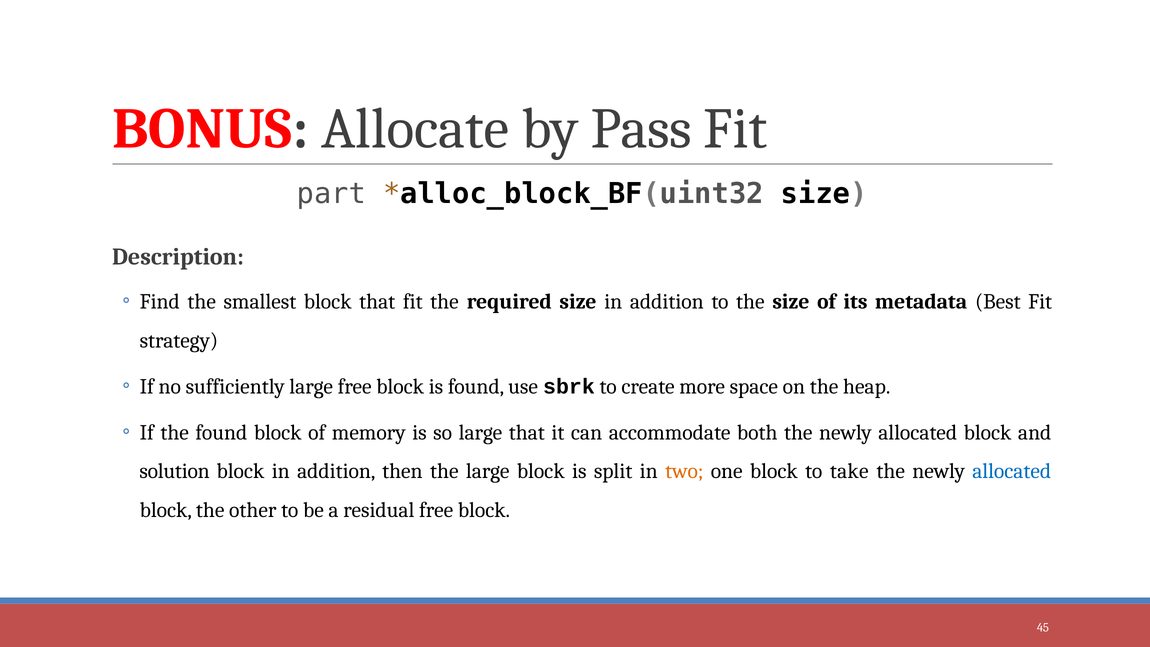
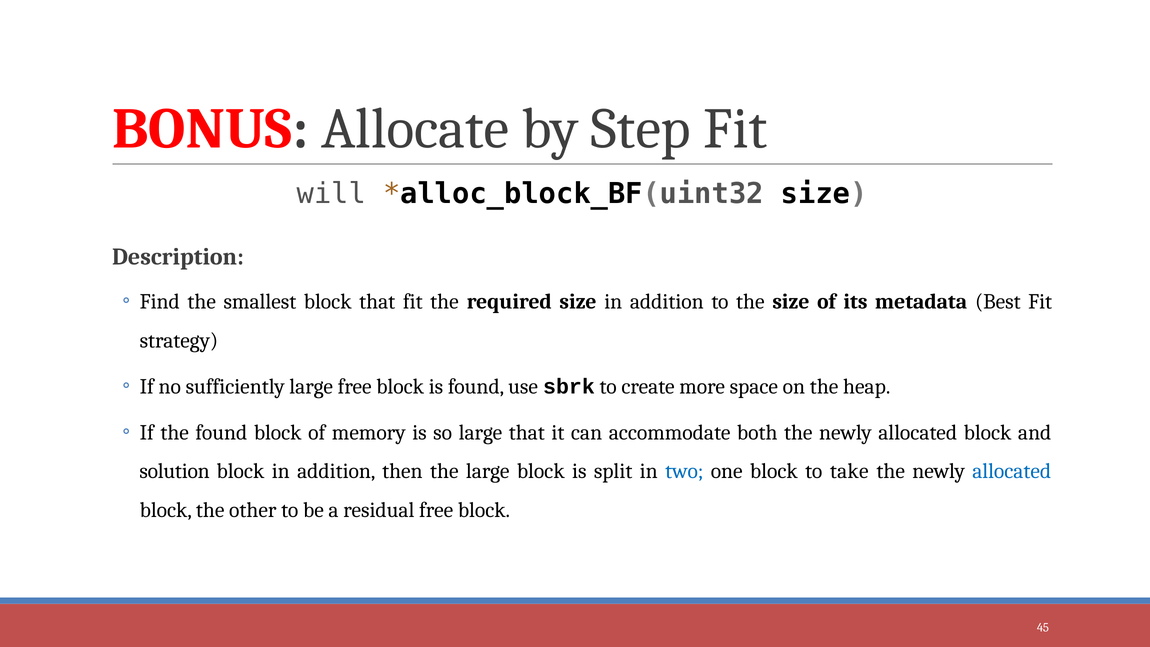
Pass: Pass -> Step
part: part -> will
two colour: orange -> blue
